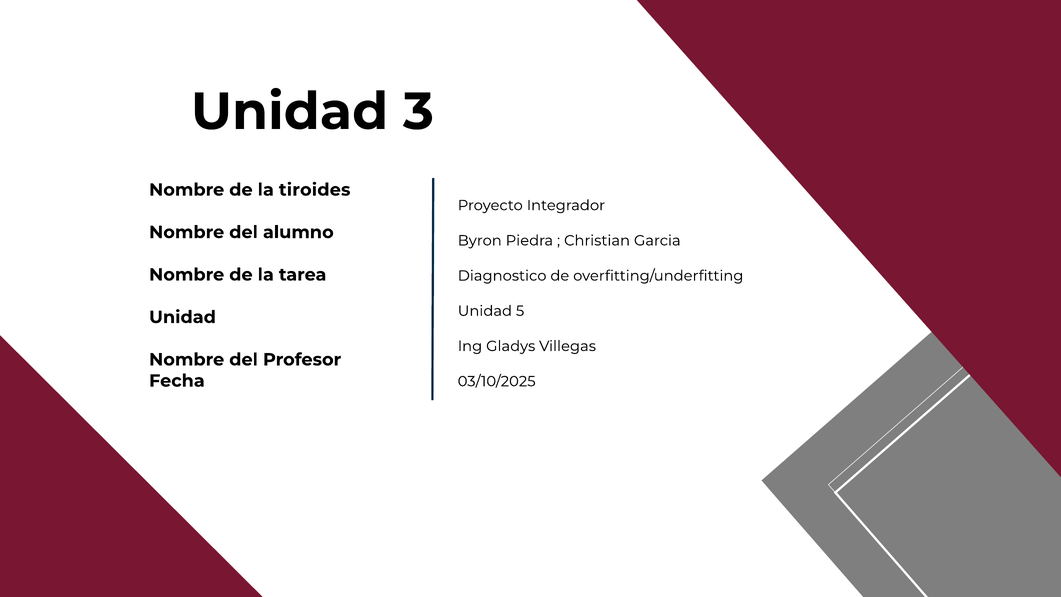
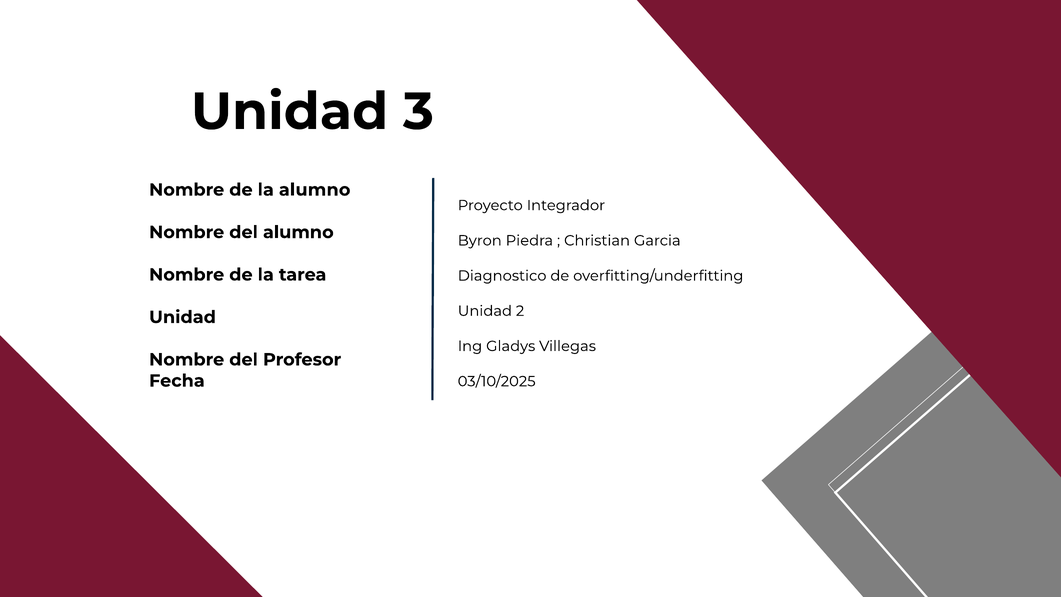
la tiroides: tiroides -> alumno
5: 5 -> 2
